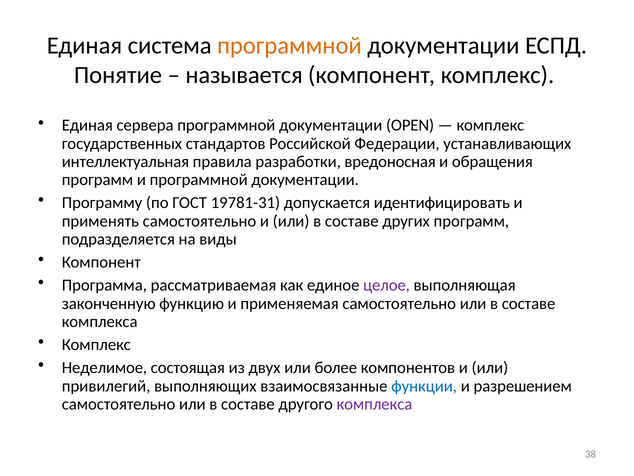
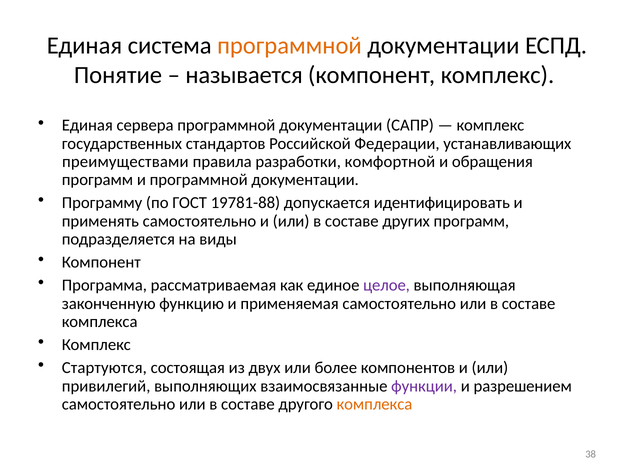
OPEN: OPEN -> САПР
интеллектуальная: интеллектуальная -> преимуществами
вредоносная: вредоносная -> комфортной
19781-31: 19781-31 -> 19781-88
Неделимое: Неделимое -> Стартуются
функции colour: blue -> purple
комплекса at (374, 404) colour: purple -> orange
